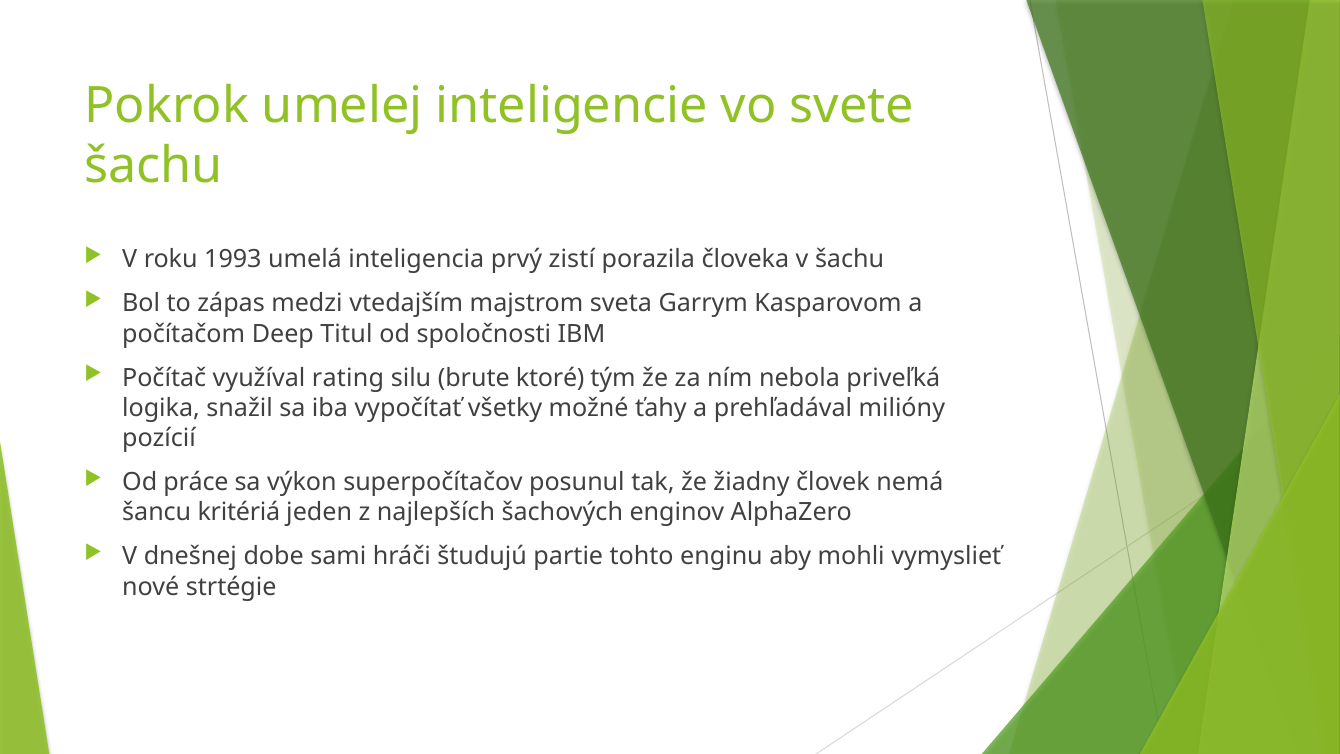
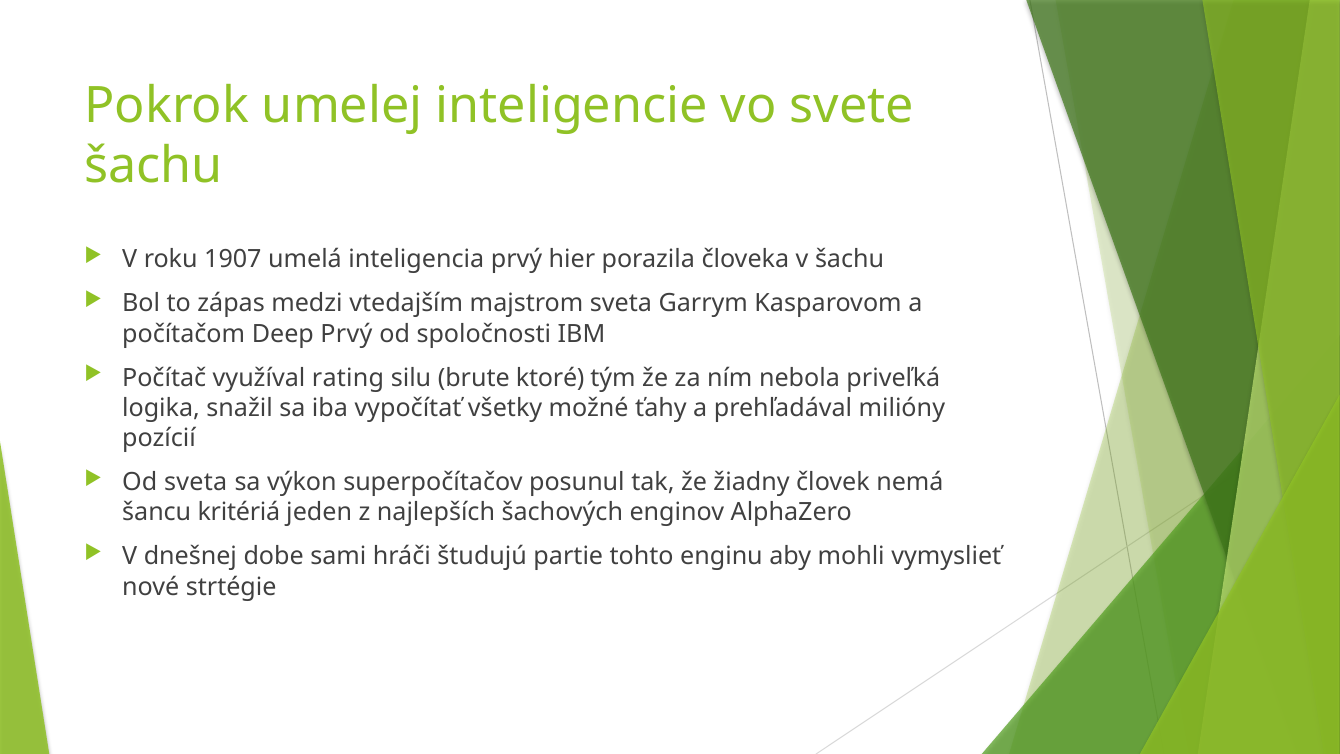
1993: 1993 -> 1907
zistí: zistí -> hier
Deep Titul: Titul -> Prvý
Od práce: práce -> sveta
